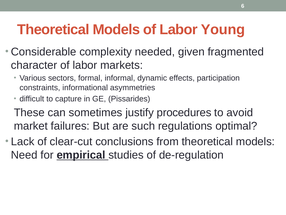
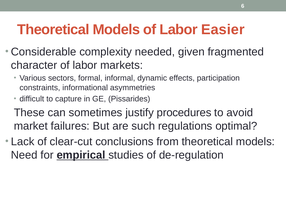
Young: Young -> Easier
